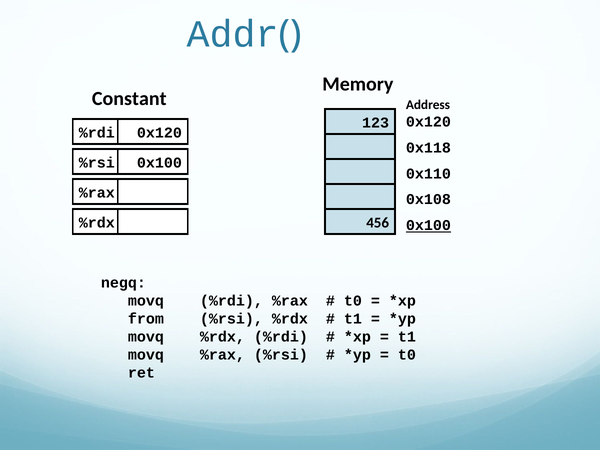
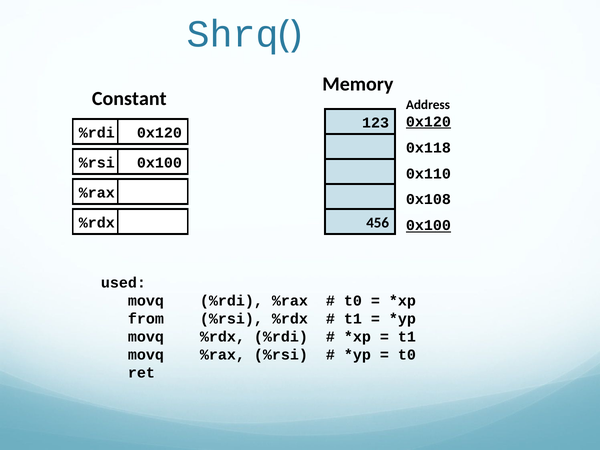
Addr: Addr -> Shrq
0x120 at (428, 122) underline: none -> present
negq: negq -> used
